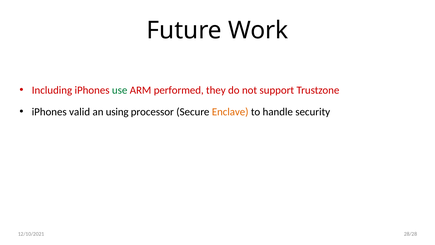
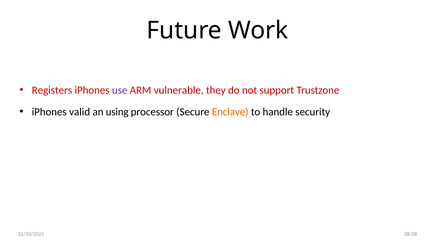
Including: Including -> Registers
use colour: green -> purple
performed: performed -> vulnerable
